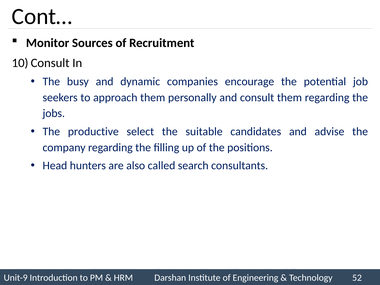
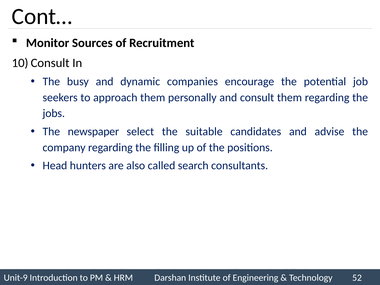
productive: productive -> newspaper
